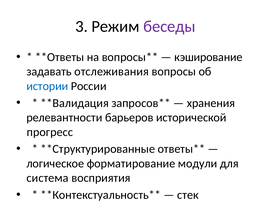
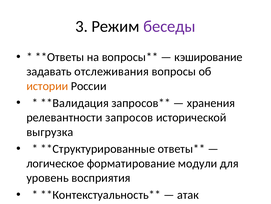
истории colour: blue -> orange
барьеров: барьеров -> запросов
прогресс: прогресс -> выгрузка
система: система -> уровень
стек: стек -> атак
